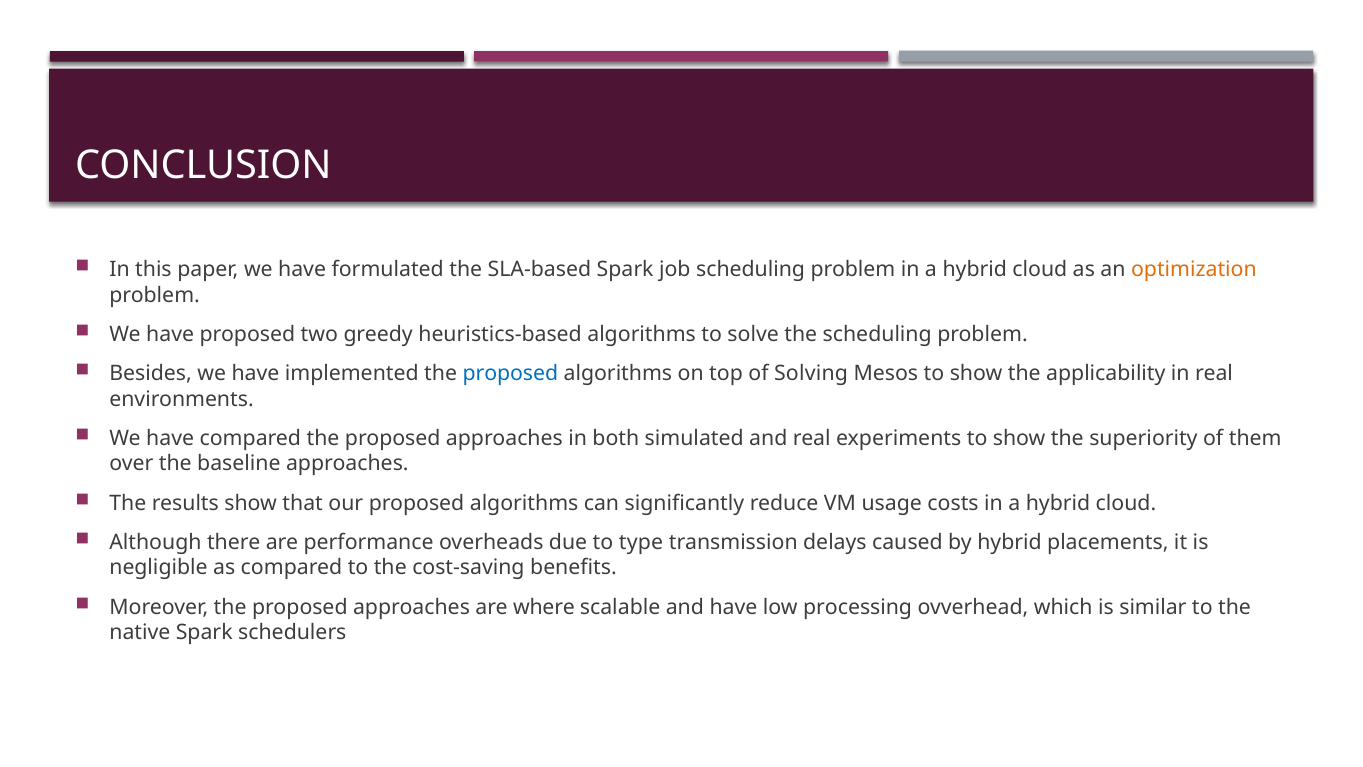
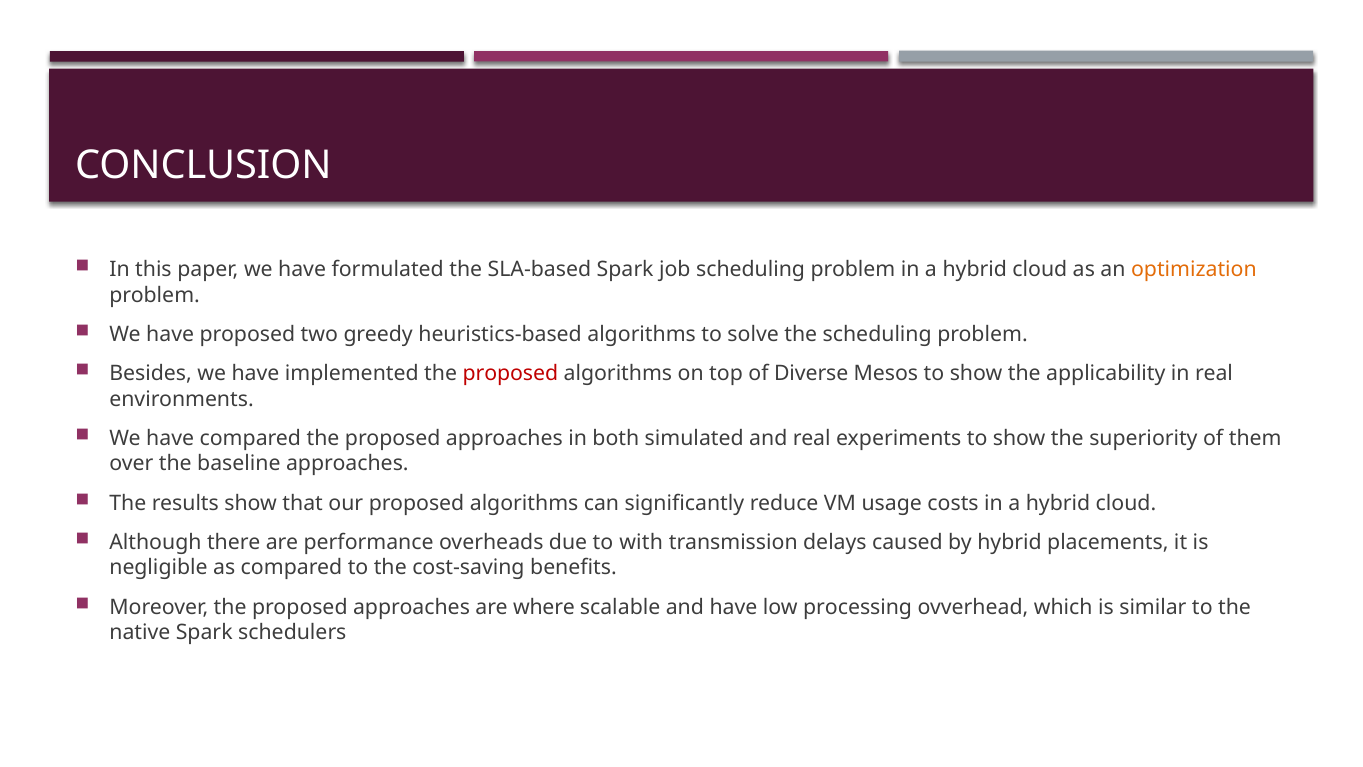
proposed at (510, 373) colour: blue -> red
Solving: Solving -> Diverse
type: type -> with
